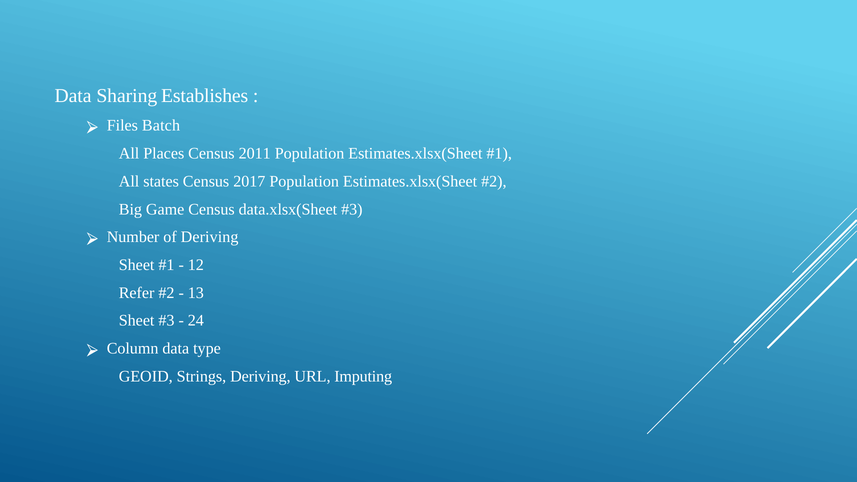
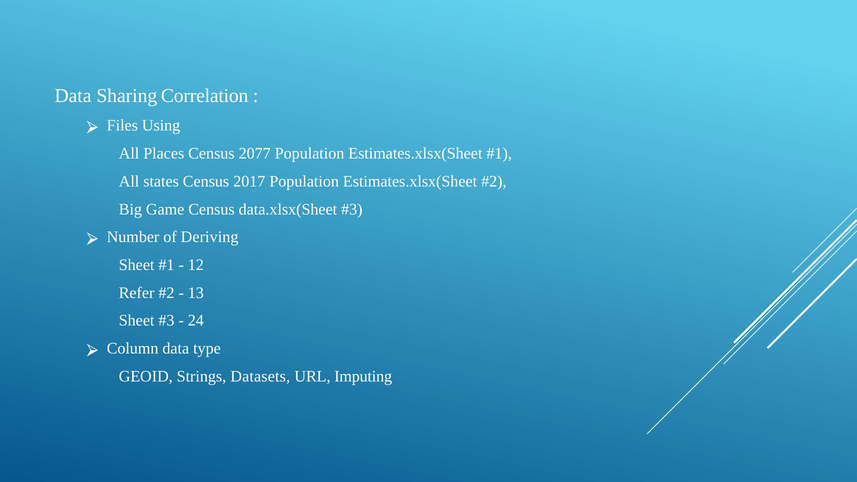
Establishes: Establishes -> Correlation
Batch: Batch -> Using
2011: 2011 -> 2077
Strings Deriving: Deriving -> Datasets
